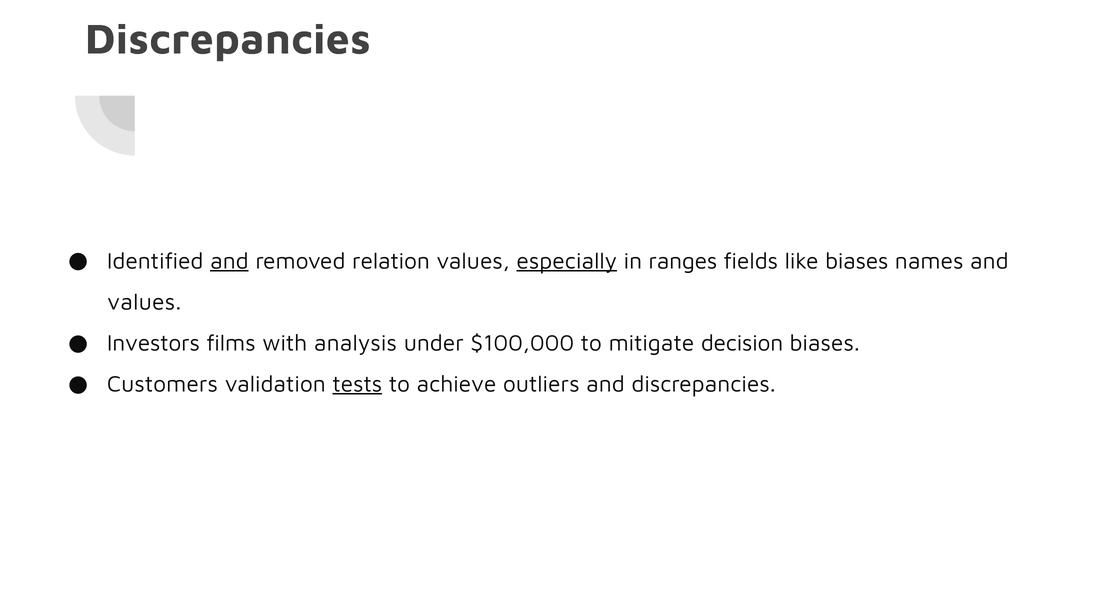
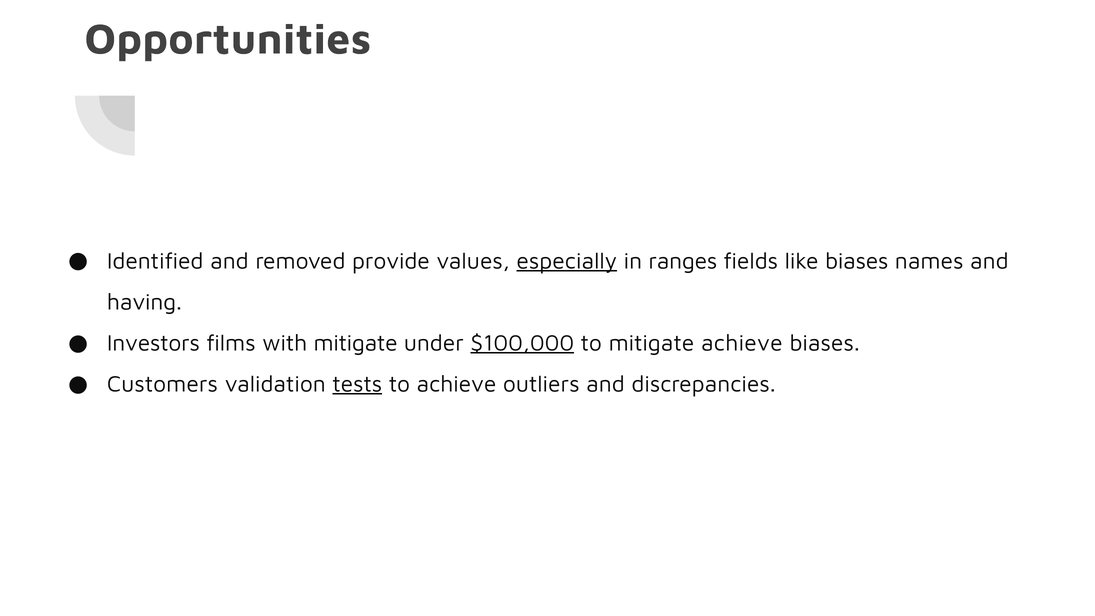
Discrepancies at (228, 39): Discrepancies -> Opportunities
and at (229, 261) underline: present -> none
relation: relation -> provide
values at (144, 302): values -> having
with analysis: analysis -> mitigate
$100,000 underline: none -> present
mitigate decision: decision -> achieve
